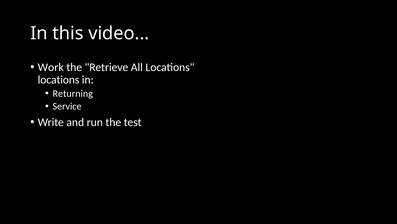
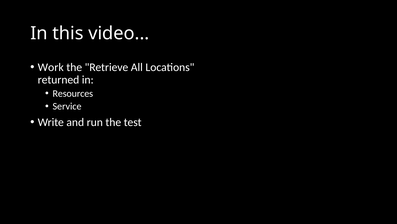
locations at (59, 80): locations -> returned
Returning: Returning -> Resources
